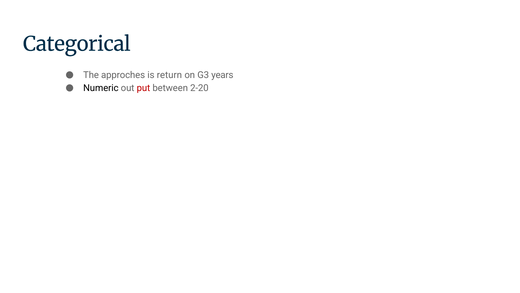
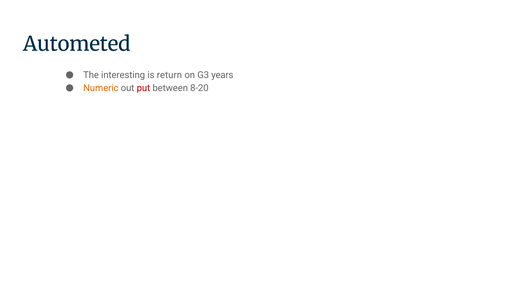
Categorical: Categorical -> Autometed
approches: approches -> interesting
Numeric colour: black -> orange
2-20: 2-20 -> 8-20
